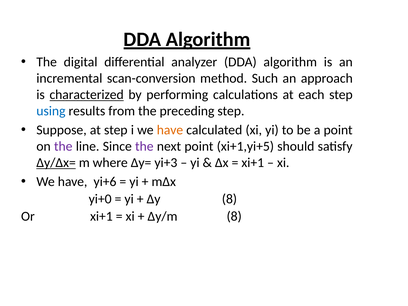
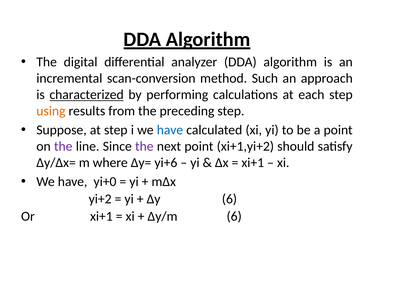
using colour: blue -> orange
have at (170, 130) colour: orange -> blue
xi+1,yi+5: xi+1,yi+5 -> xi+1,yi+2
Δy/Δx= underline: present -> none
yi+3: yi+3 -> yi+6
yi+6: yi+6 -> yi+0
yi+0: yi+0 -> yi+2
Δy 8: 8 -> 6
Δy/m 8: 8 -> 6
